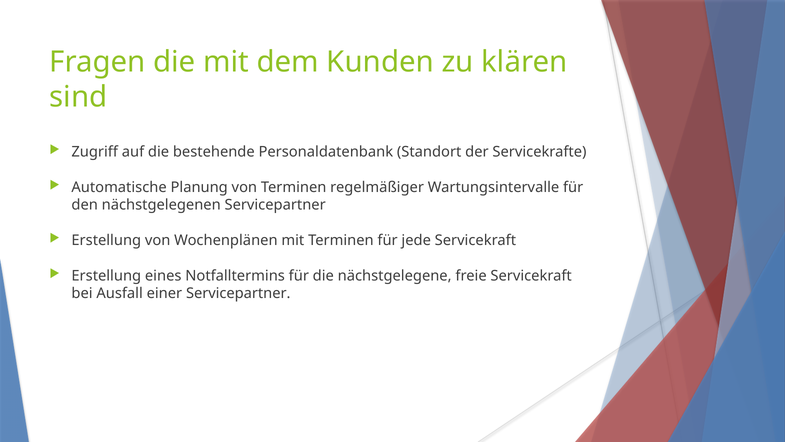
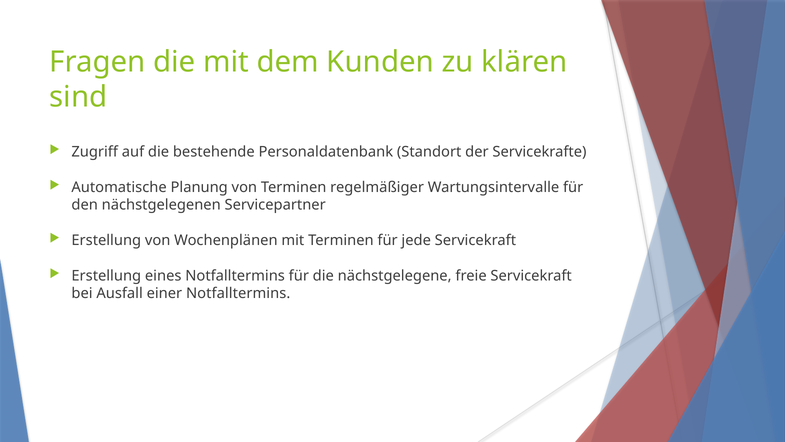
einer Servicepartner: Servicepartner -> Notfalltermins
